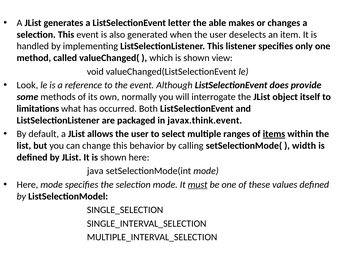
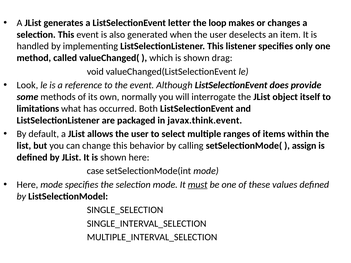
able: able -> loop
view: view -> drag
items underline: present -> none
width: width -> assign
java: java -> case
